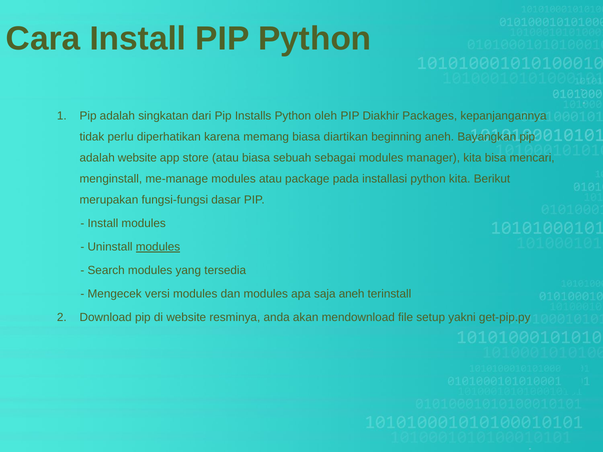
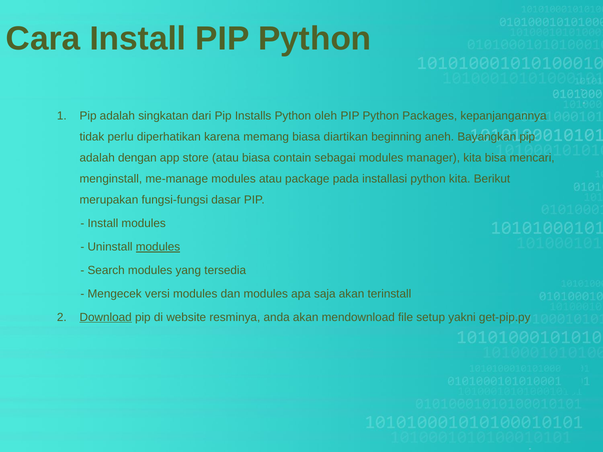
Diakhir at (381, 116): Diakhir -> Python
adalah website: website -> dengan
sebuah: sebuah -> contain
saja aneh: aneh -> akan
Download underline: none -> present
